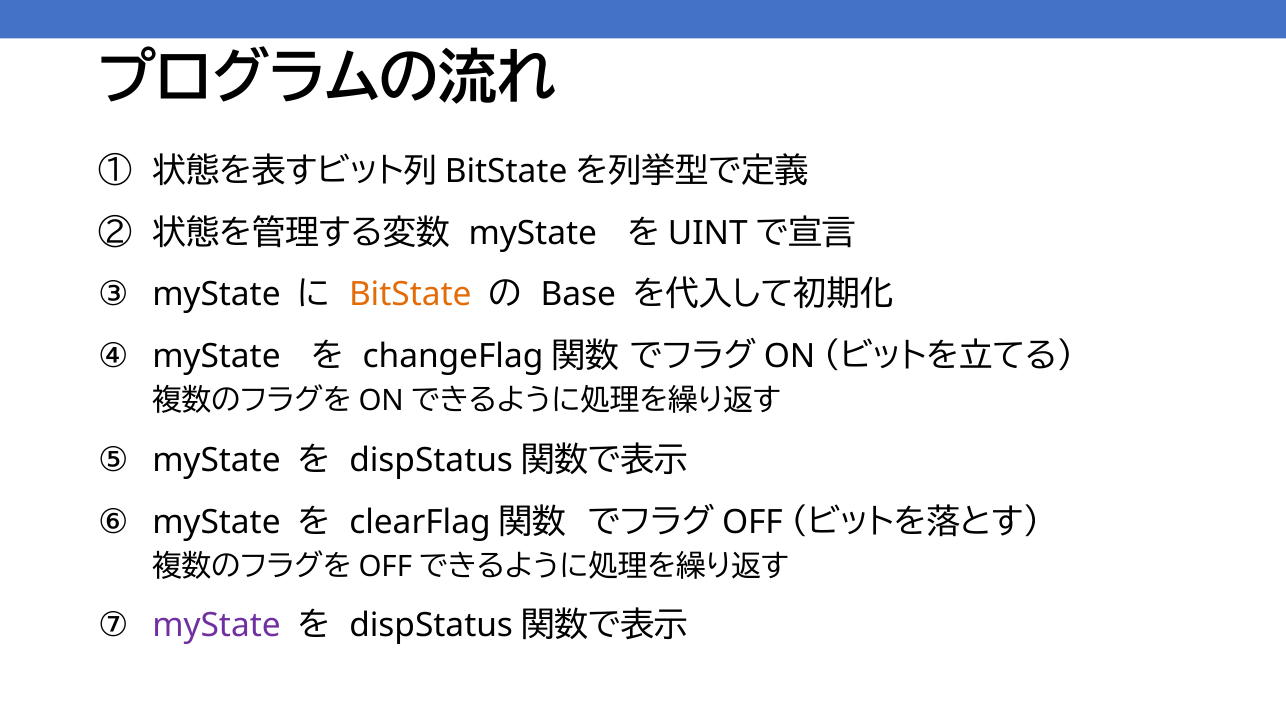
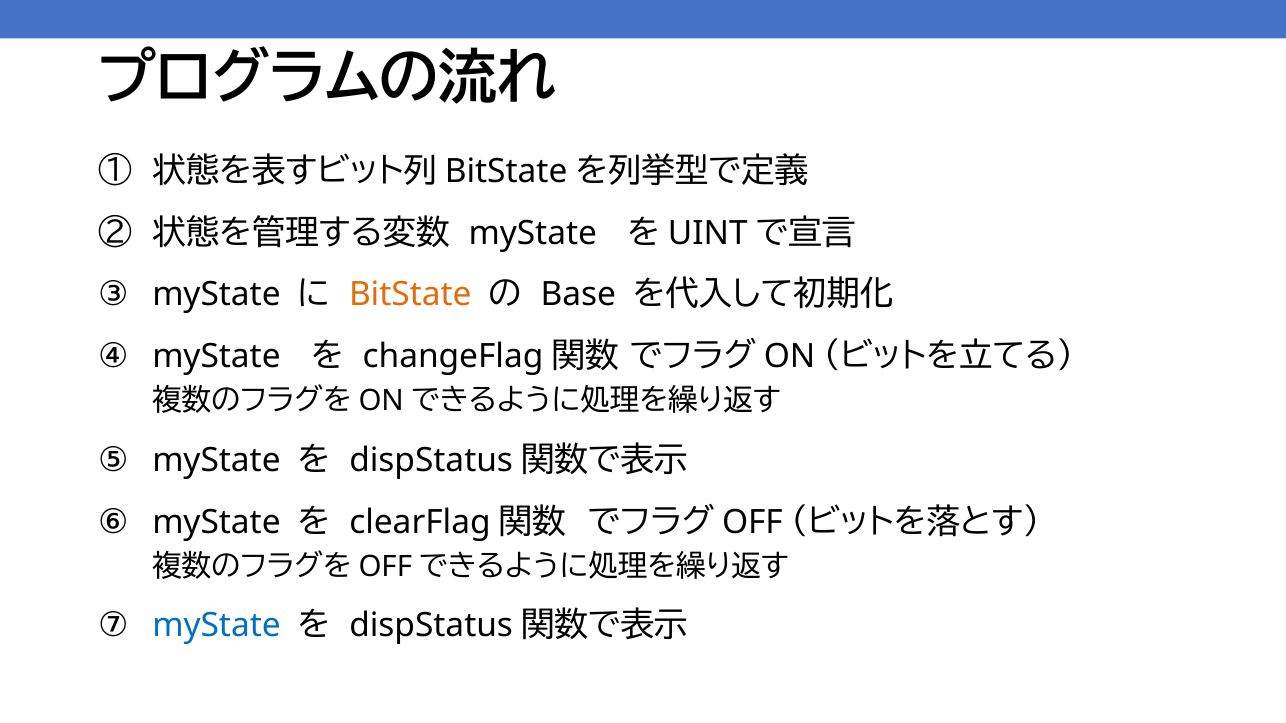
myState at (217, 626) colour: purple -> blue
